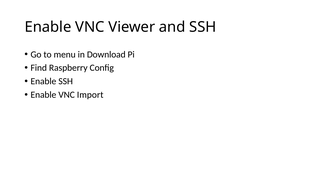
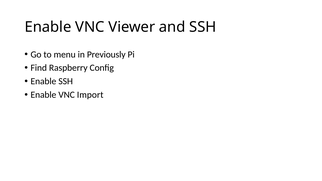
Download: Download -> Previously
